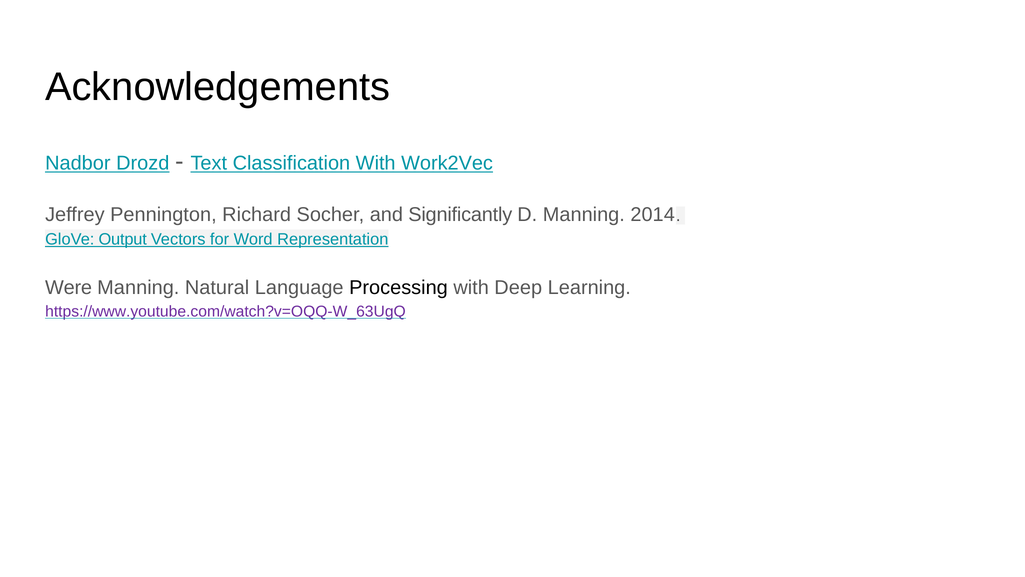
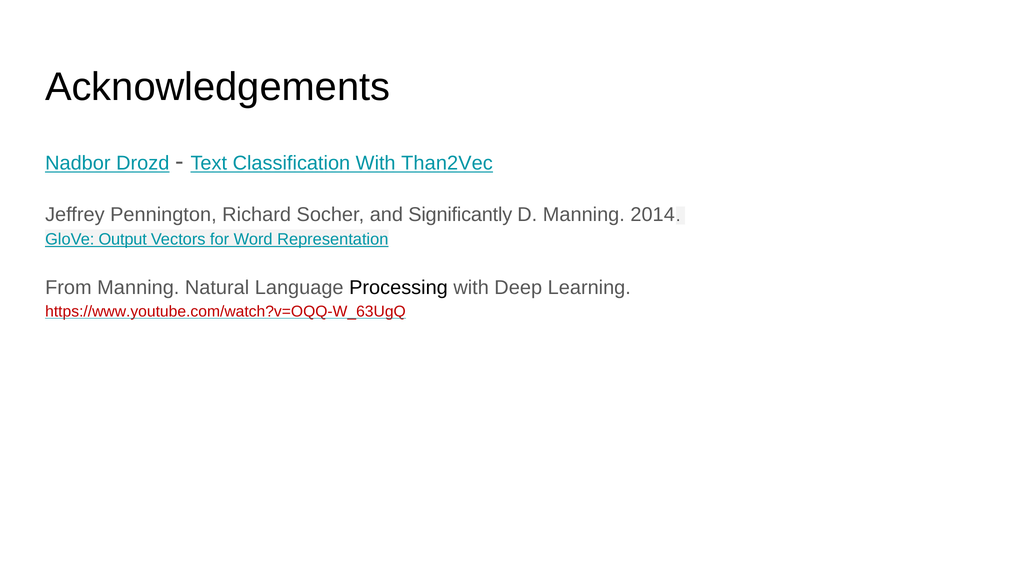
Work2Vec: Work2Vec -> Than2Vec
Were: Were -> From
https://www.youtube.com/watch?v=OQQ-W_63UgQ colour: purple -> red
